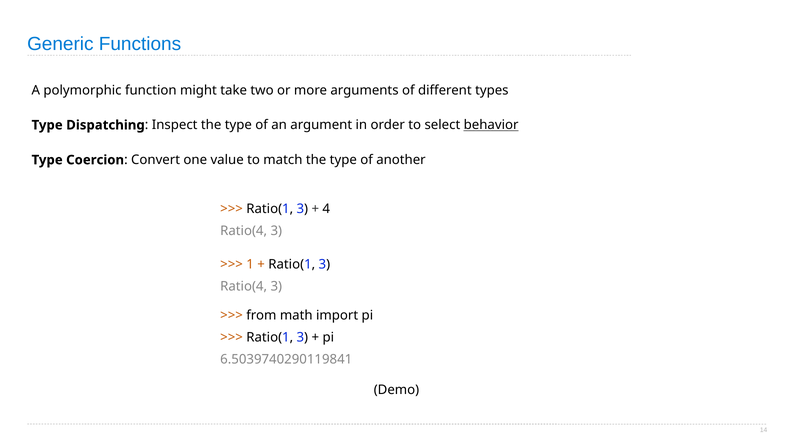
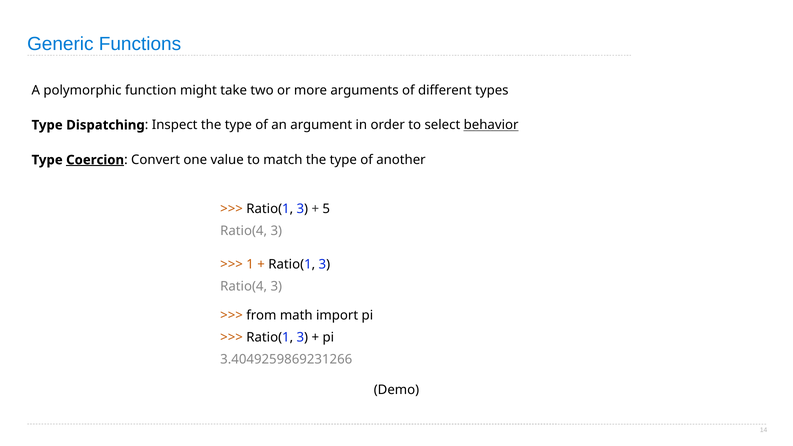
Coercion underline: none -> present
4: 4 -> 5
6.5039740290119841: 6.5039740290119841 -> 3.4049259869231266
